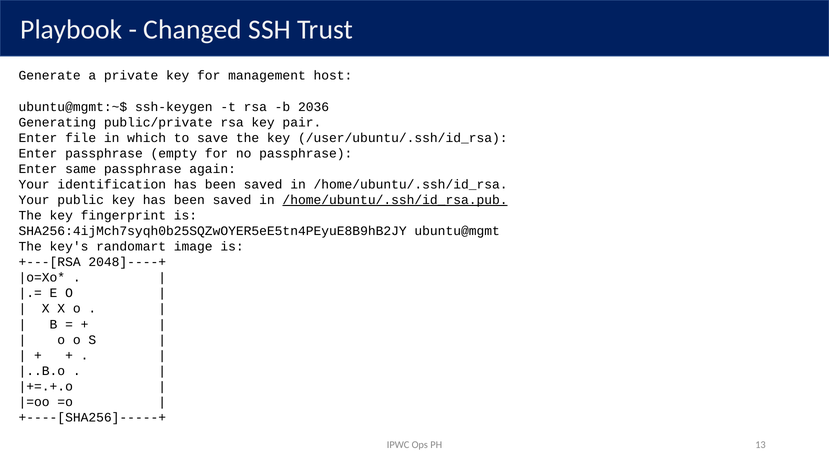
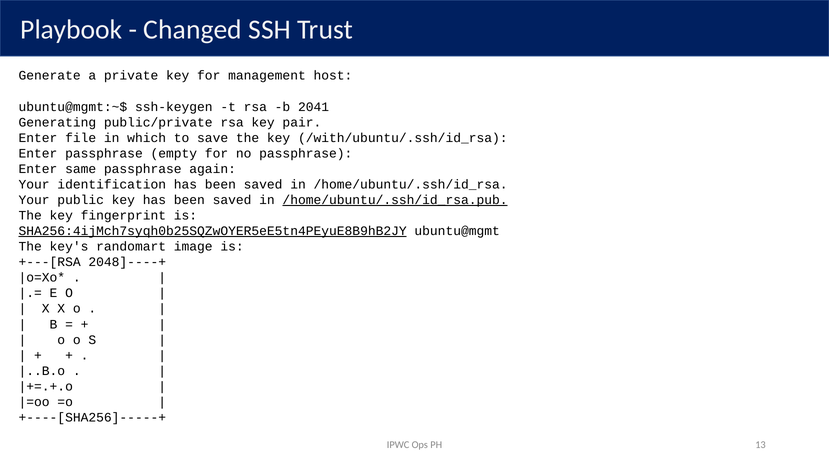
2036: 2036 -> 2041
/user/ubuntu/.ssh/id_rsa: /user/ubuntu/.ssh/id_rsa -> /with/ubuntu/.ssh/id_rsa
SHA256:4ijMch7syqh0b25SQZwOYER5eE5tn4PEyuE8B9hB2JY underline: none -> present
